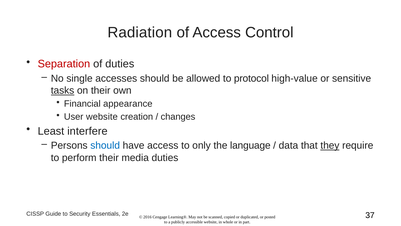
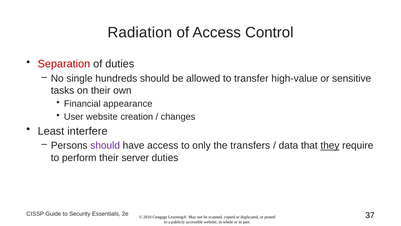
accesses: accesses -> hundreds
protocol: protocol -> transfer
tasks underline: present -> none
should at (105, 145) colour: blue -> purple
language: language -> transfers
media: media -> server
